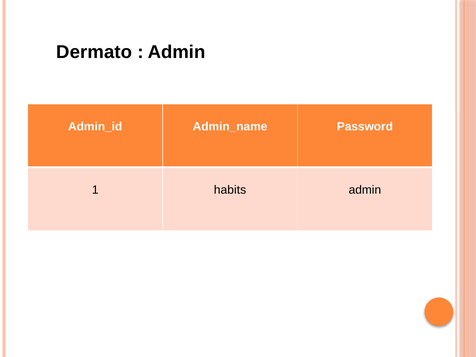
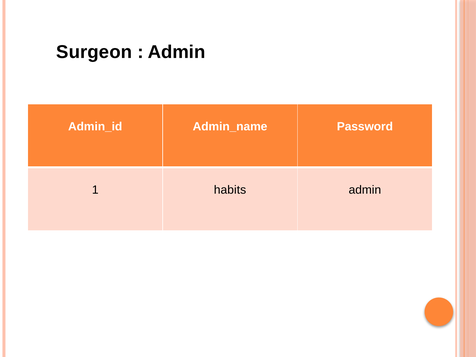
Dermato: Dermato -> Surgeon
